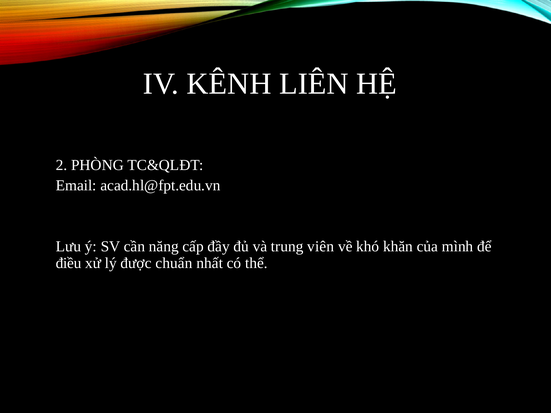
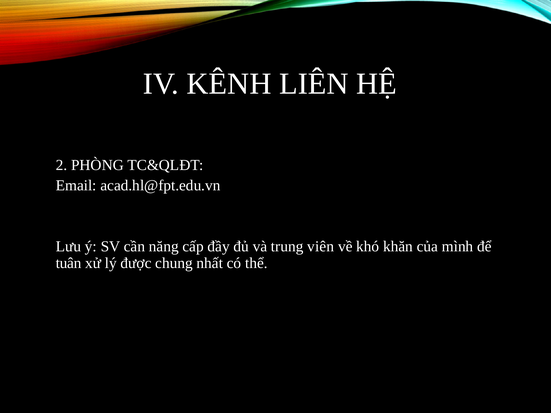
điều: điều -> tuân
chuẩn: chuẩn -> chung
